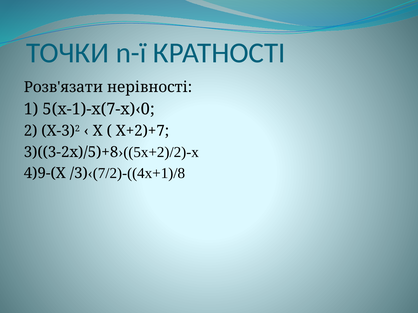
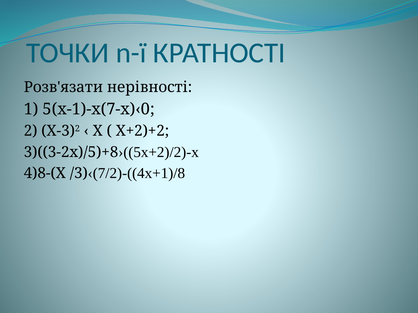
Х+2)+7: Х+2)+7 -> Х+2)+2
4)9-(Х: 4)9-(Х -> 4)8-(Х
